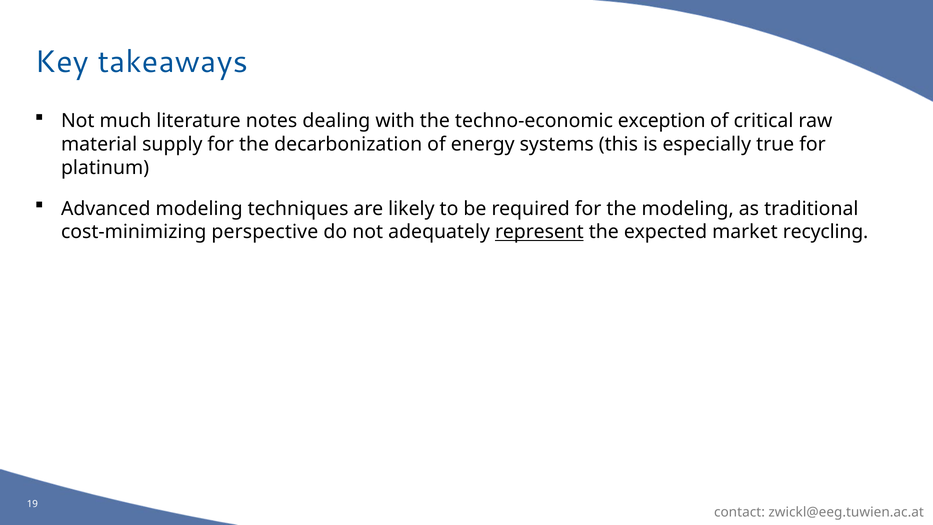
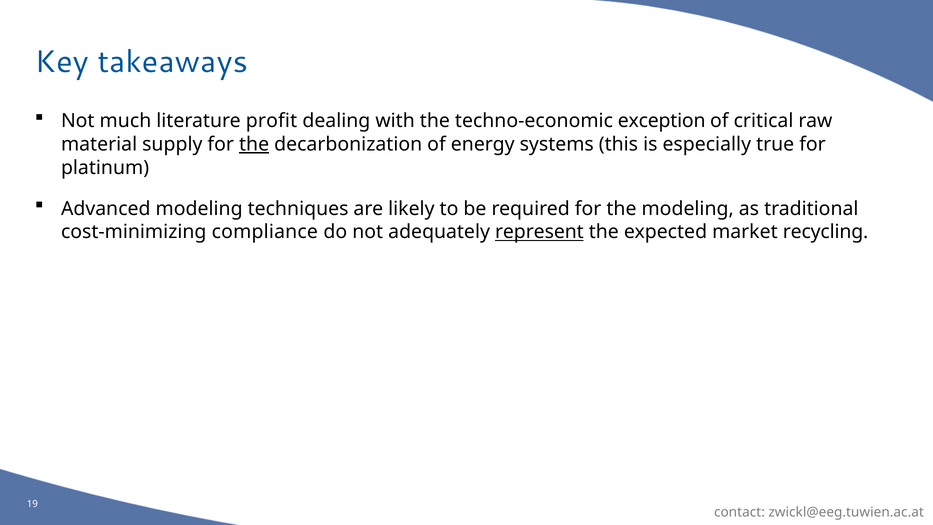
notes: notes -> profit
the at (254, 144) underline: none -> present
perspective: perspective -> compliance
